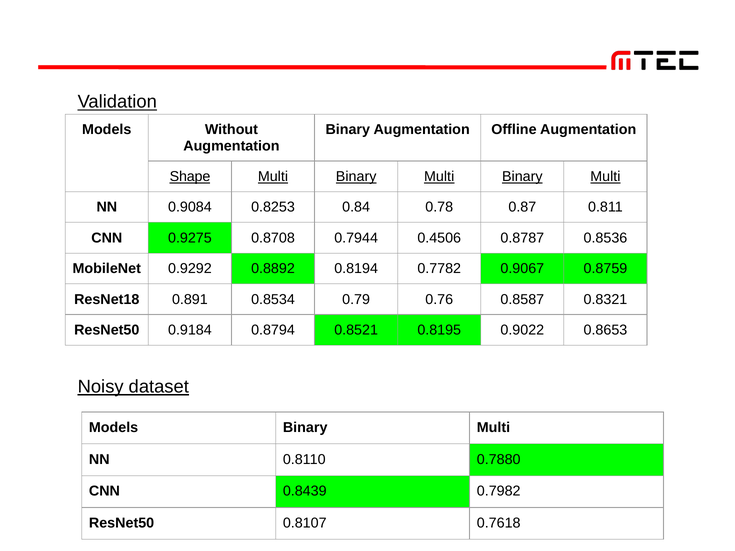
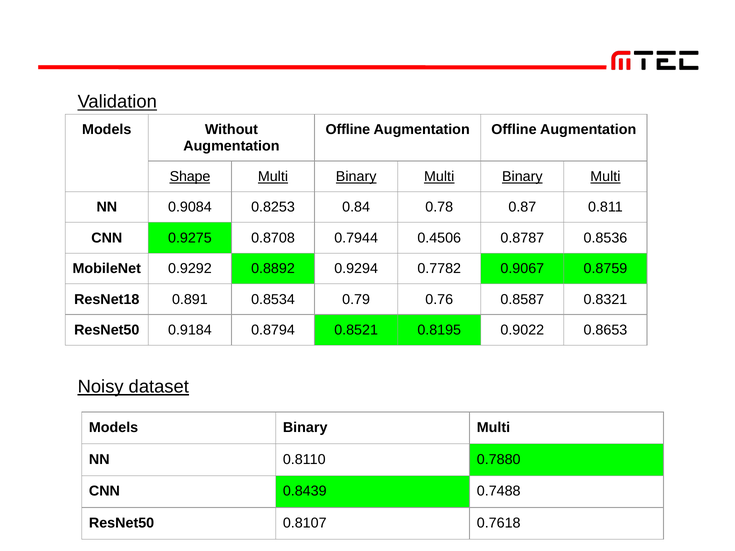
Binary at (348, 130): Binary -> Offline
0.8194: 0.8194 -> 0.9294
0.7982: 0.7982 -> 0.7488
